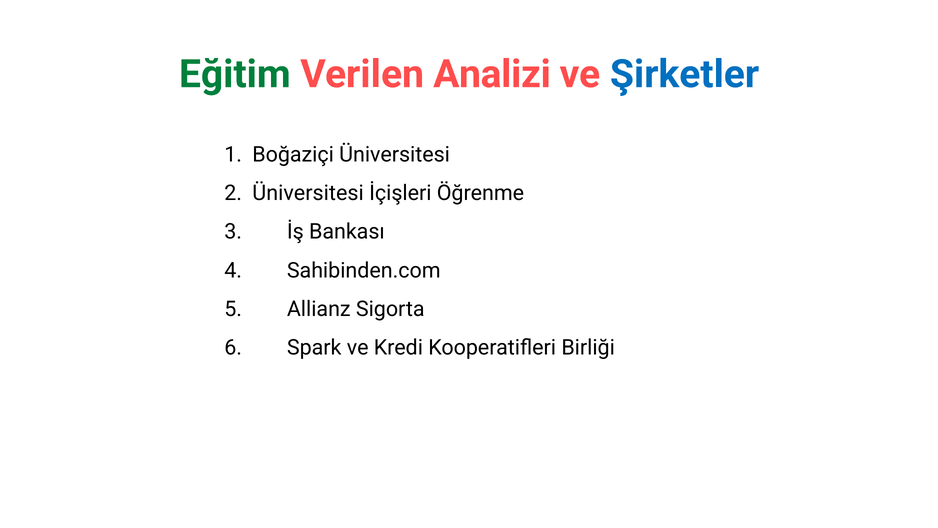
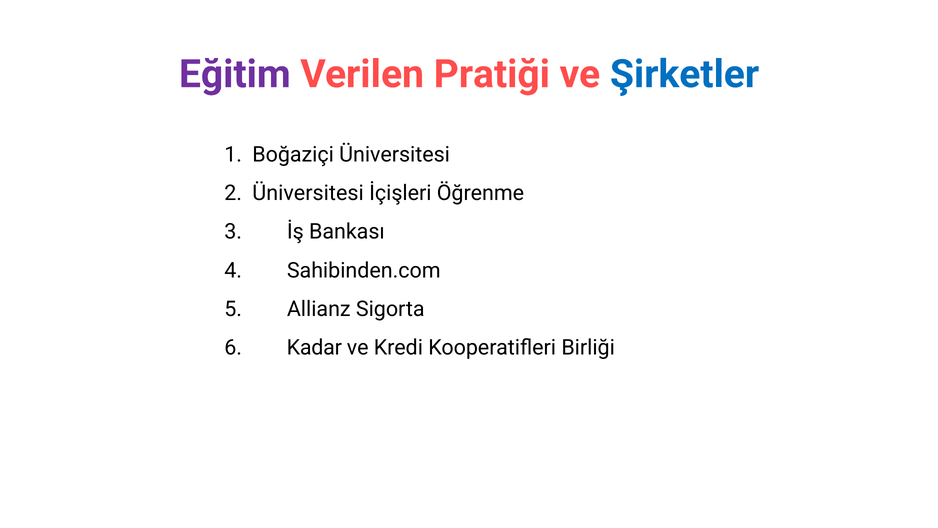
Eğitim colour: green -> purple
Analizi: Analizi -> Pratiği
Spark: Spark -> Kadar
